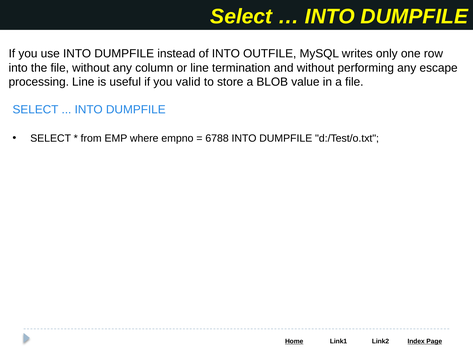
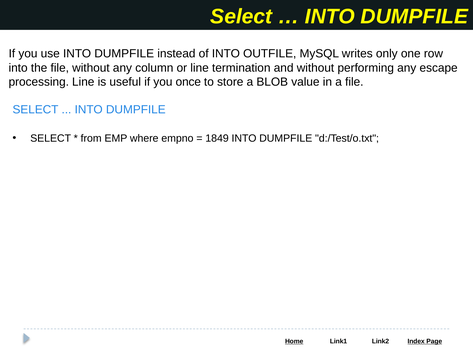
valid: valid -> once
6788: 6788 -> 1849
